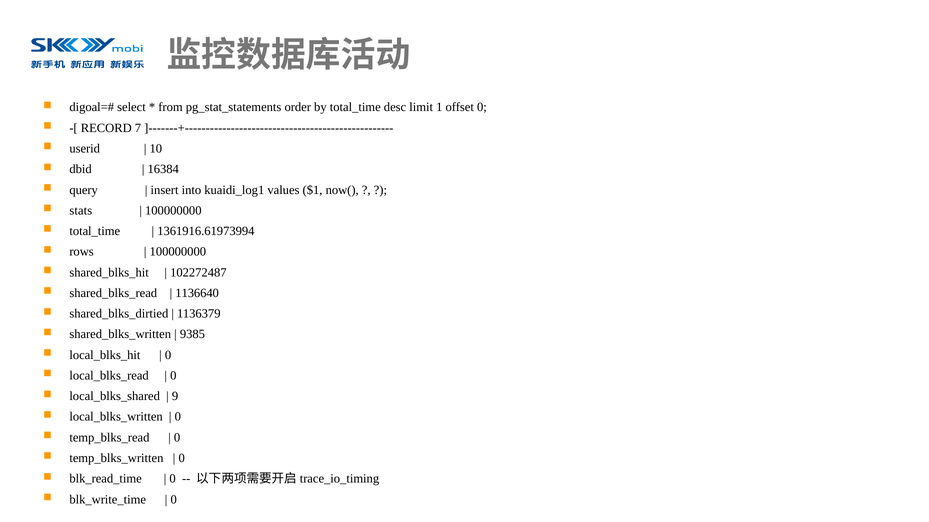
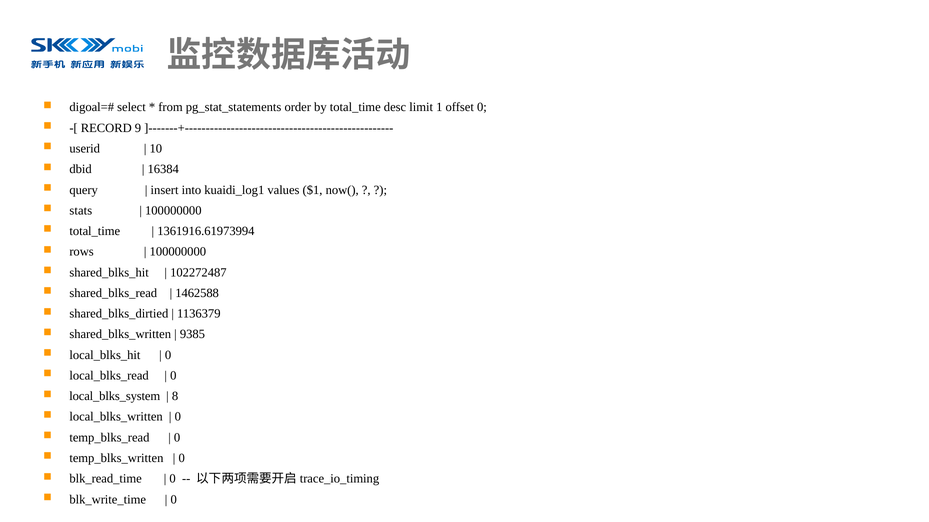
7: 7 -> 9
1136640: 1136640 -> 1462588
local_blks_shared: local_blks_shared -> local_blks_system
9: 9 -> 8
